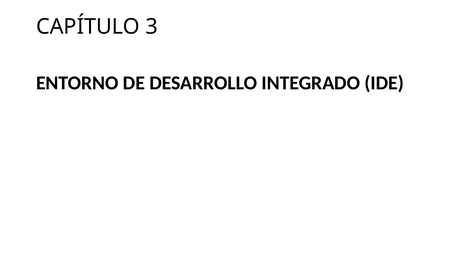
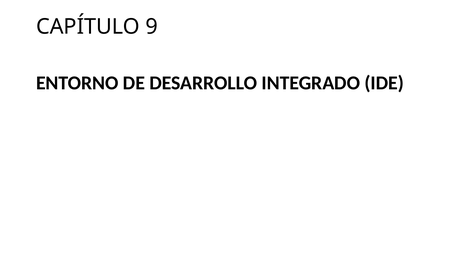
3: 3 -> 9
